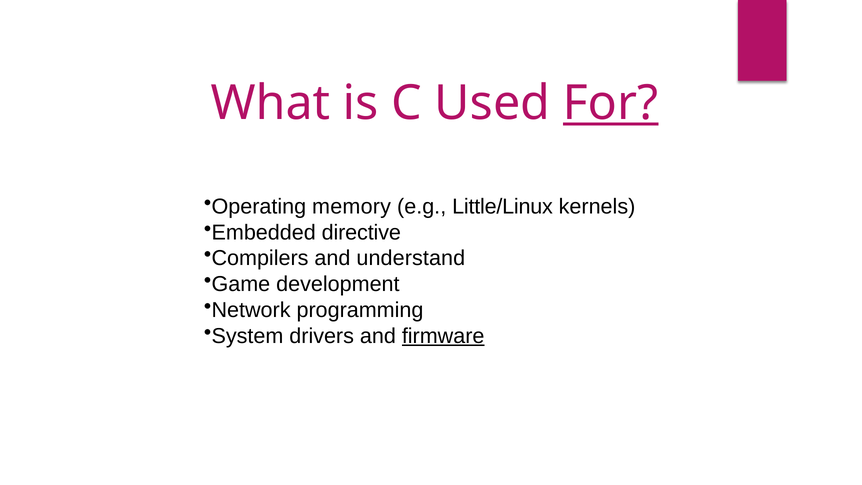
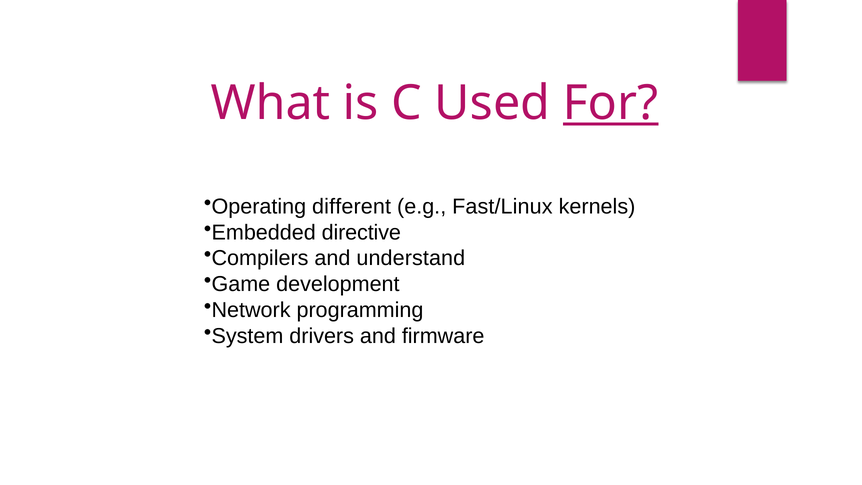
memory: memory -> different
Little/Linux: Little/Linux -> Fast/Linux
firmware underline: present -> none
